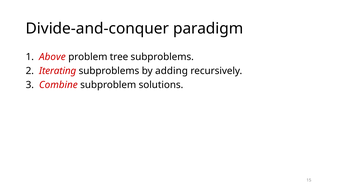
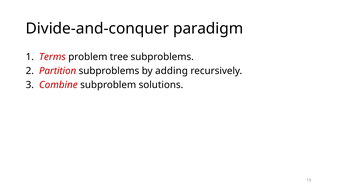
Above: Above -> Terms
Iterating: Iterating -> Partition
